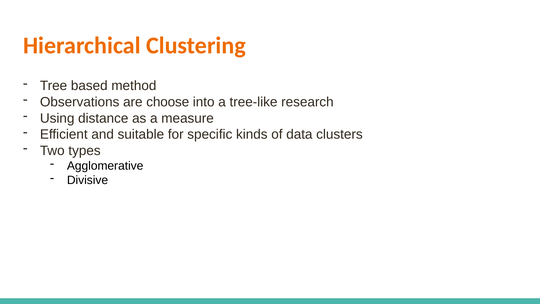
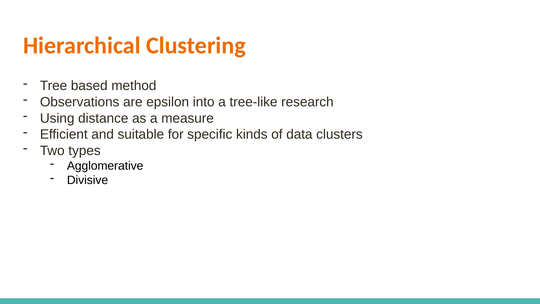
choose: choose -> epsilon
